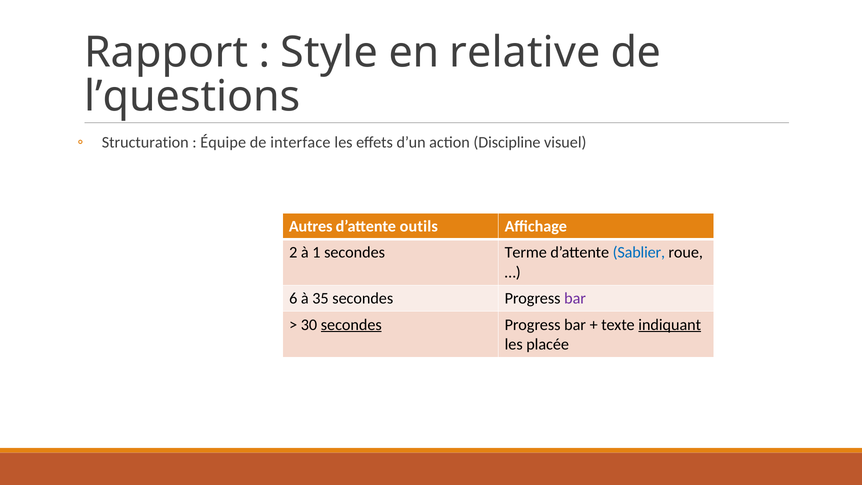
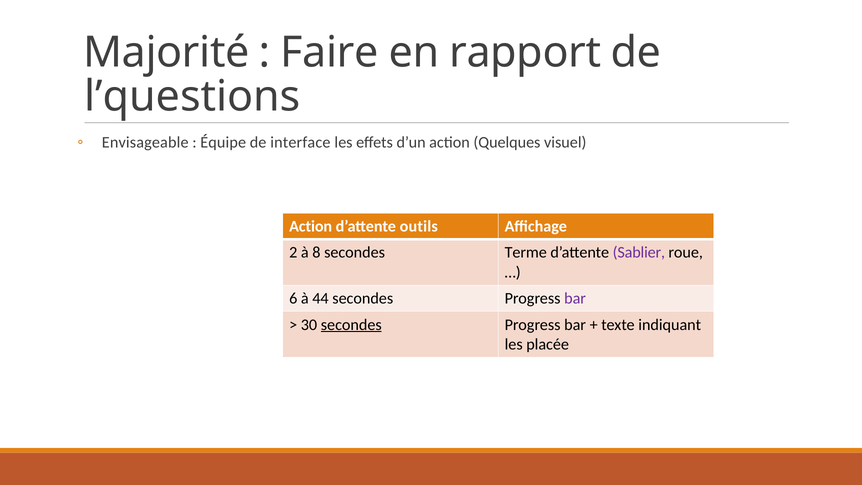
Rapport: Rapport -> Majorité
Style: Style -> Faire
relative: relative -> rapport
Structuration: Structuration -> Envisageable
Discipline: Discipline -> Quelques
Autres at (311, 226): Autres -> Action
1: 1 -> 8
Sablier colour: blue -> purple
35: 35 -> 44
indiquant underline: present -> none
